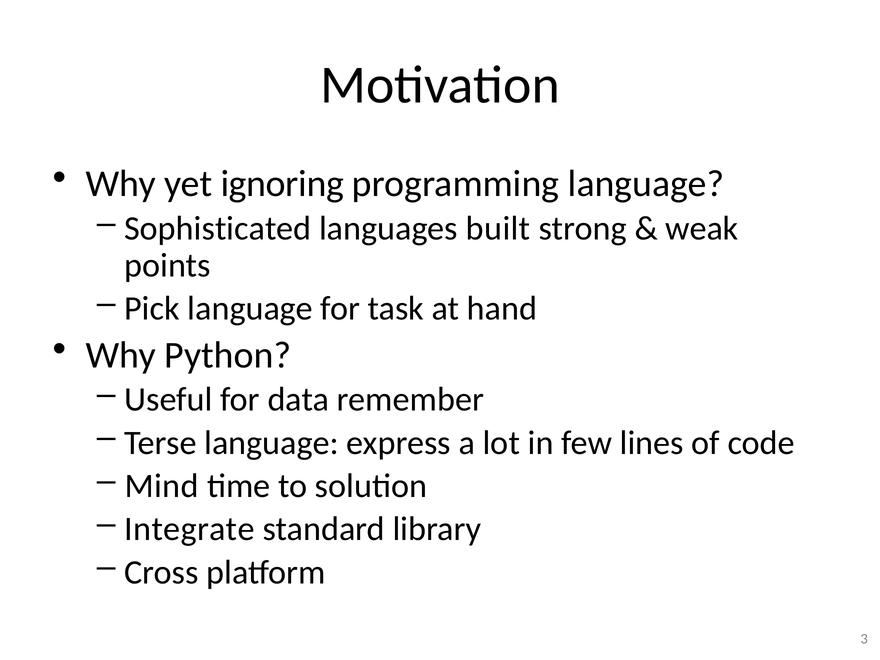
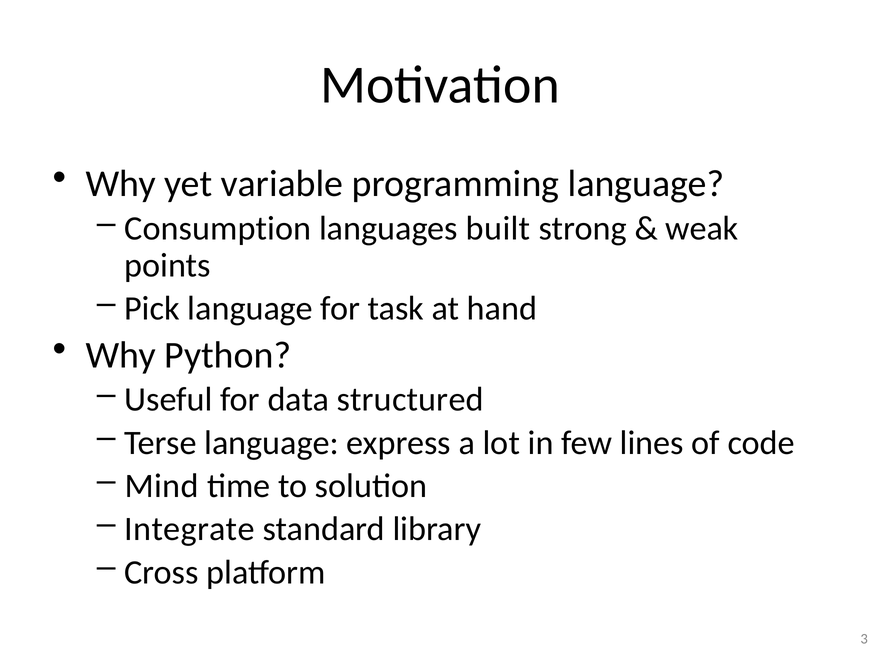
ignoring: ignoring -> variable
Sophisticated: Sophisticated -> Consumption
remember: remember -> structured
